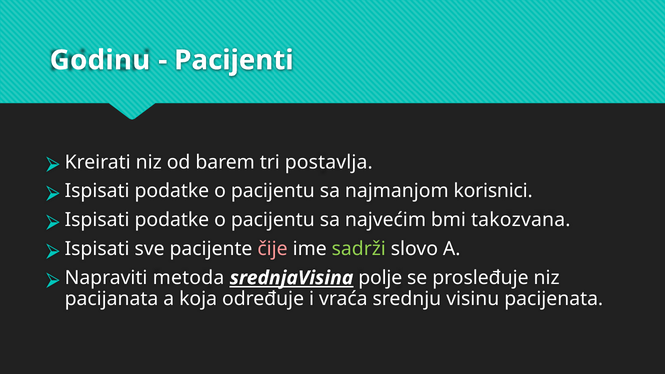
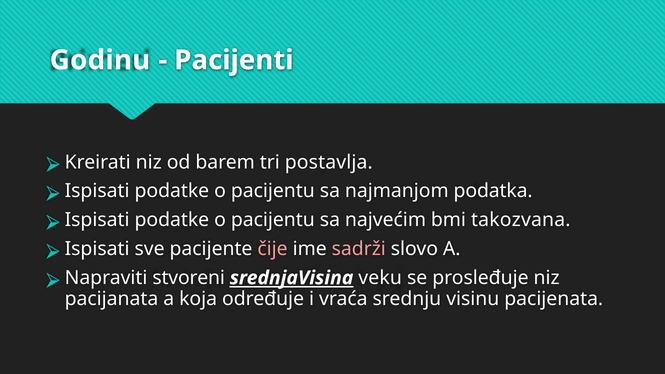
korisnici: korisnici -> podatka
sadrži colour: light green -> pink
metoda: metoda -> stvoreni
polje: polje -> veku
